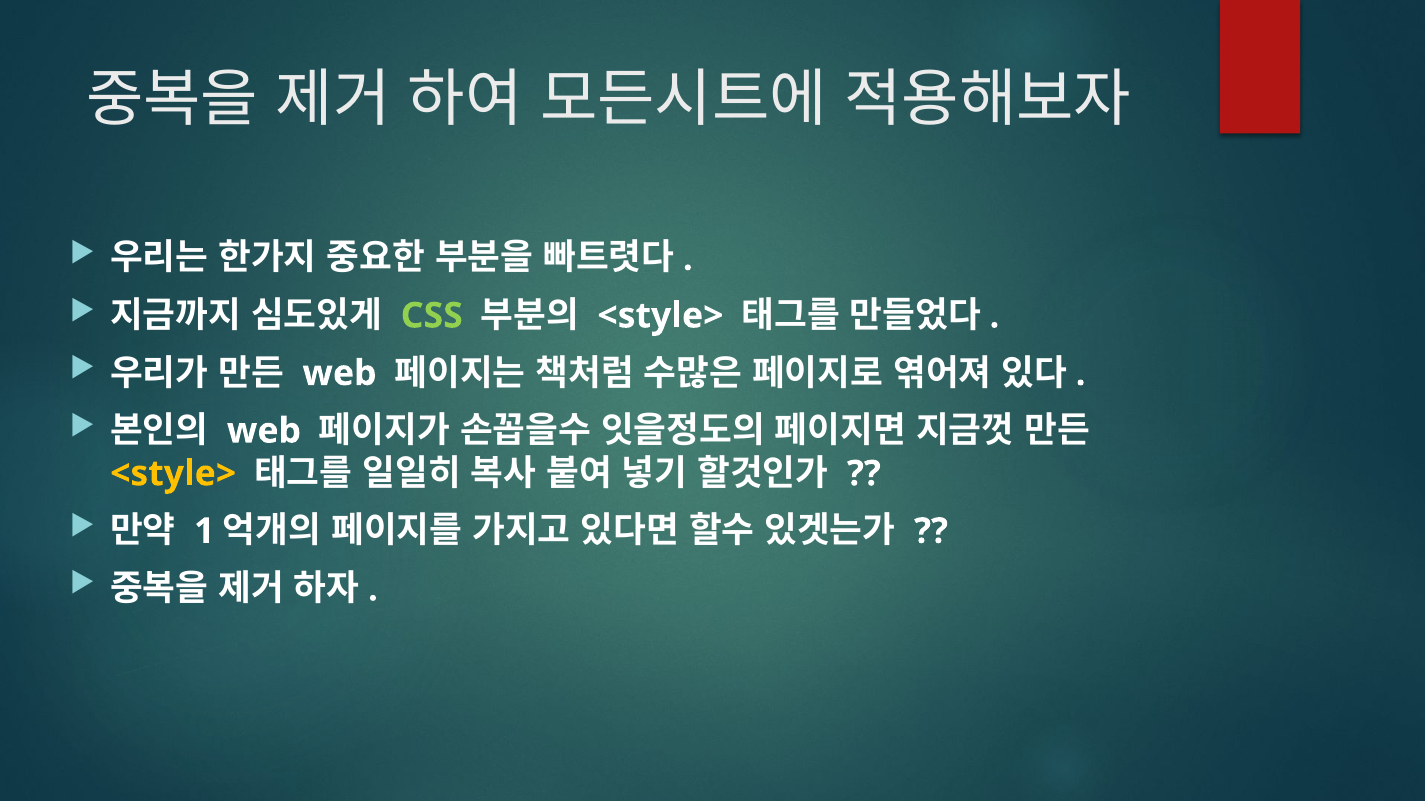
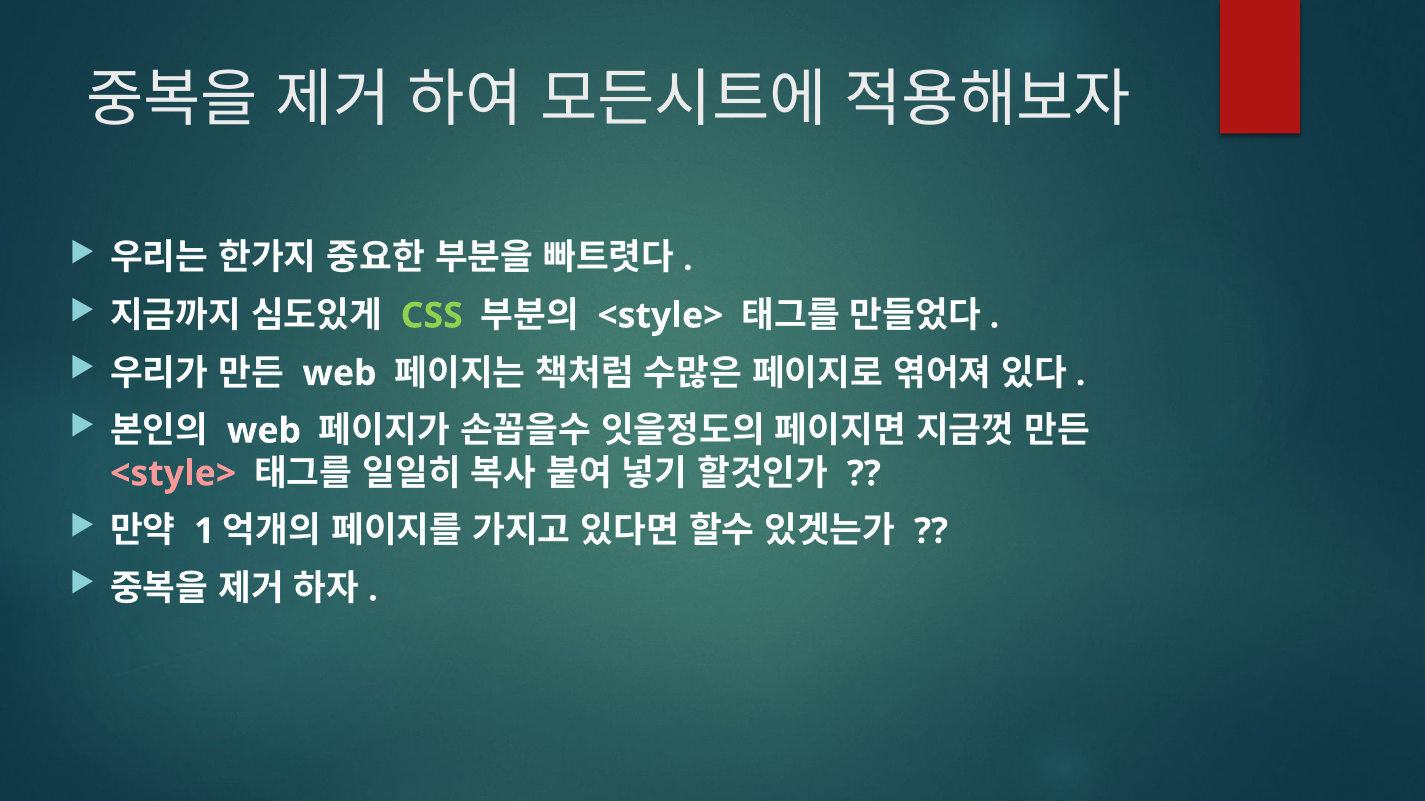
<style> at (173, 474) colour: yellow -> pink
